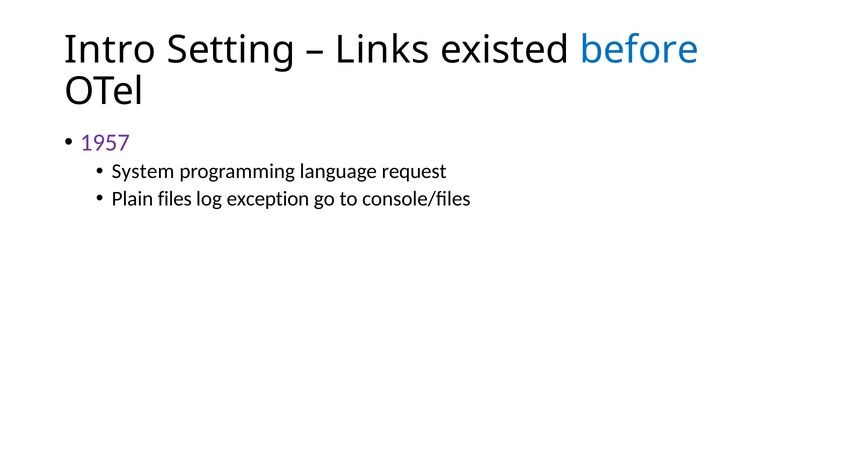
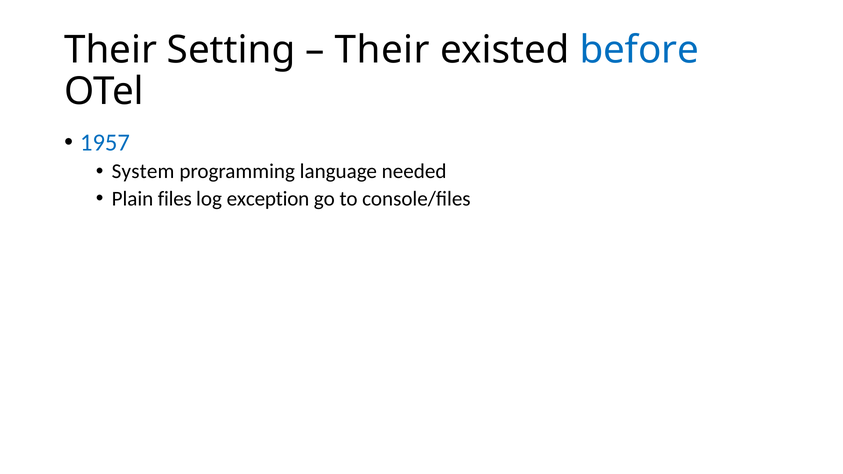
Intro at (110, 50): Intro -> Their
Links at (382, 50): Links -> Their
1957 colour: purple -> blue
request: request -> needed
